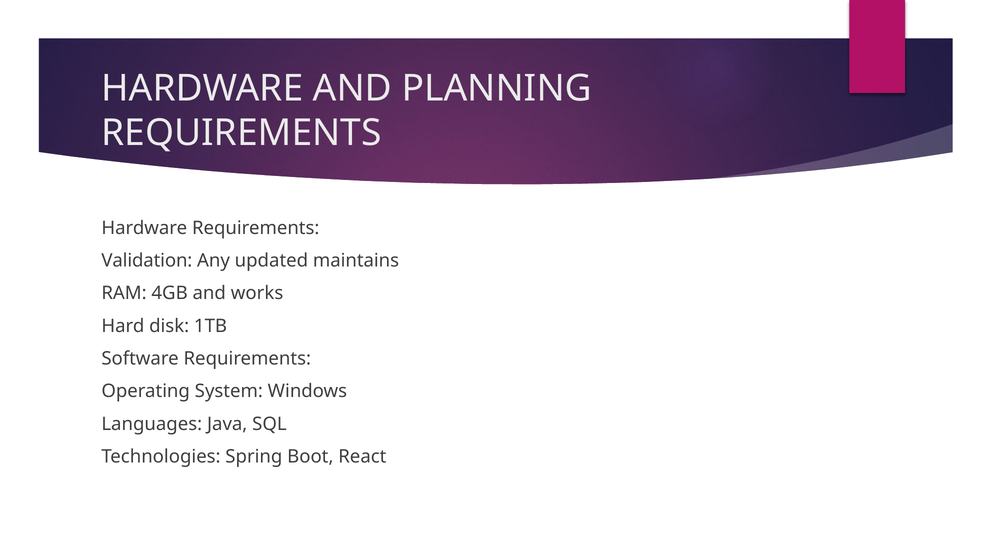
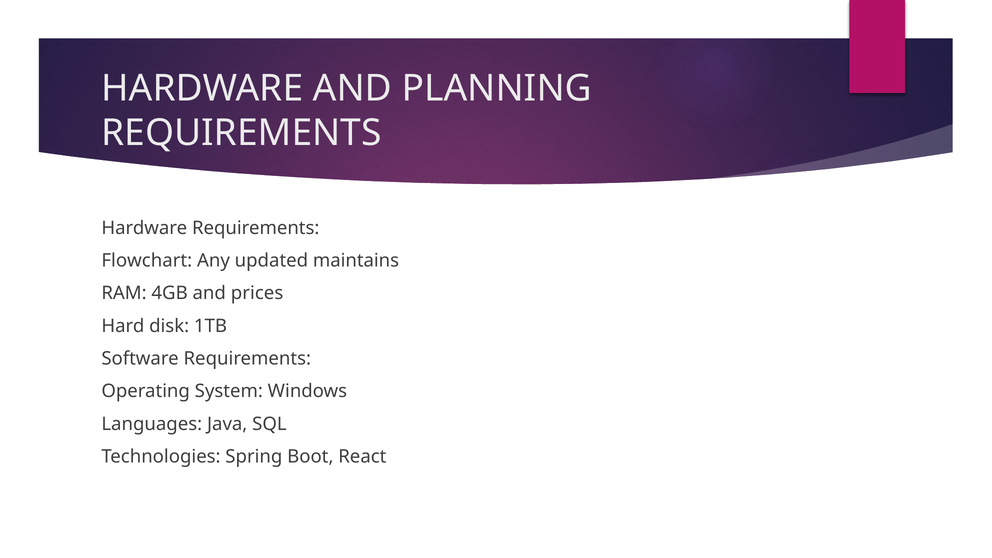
Validation: Validation -> Flowchart
works: works -> prices
